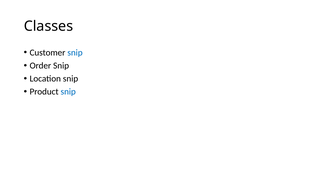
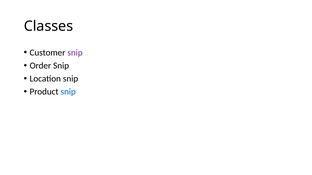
snip at (75, 53) colour: blue -> purple
